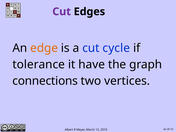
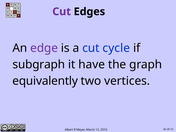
edge colour: orange -> purple
tolerance: tolerance -> subgraph
connections: connections -> equivalently
